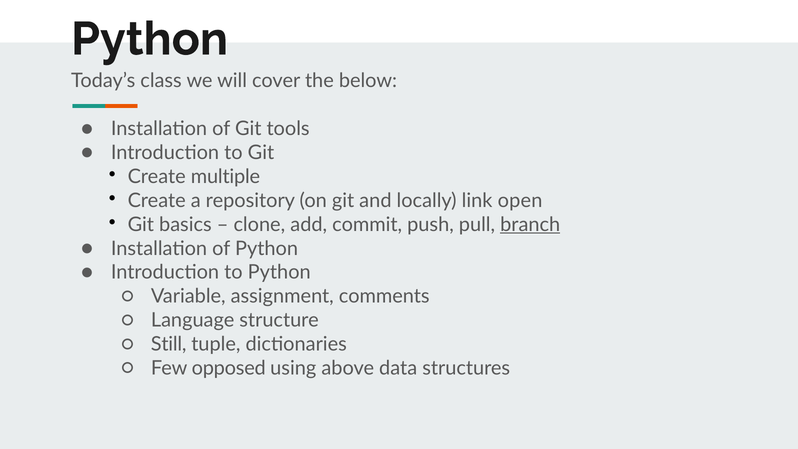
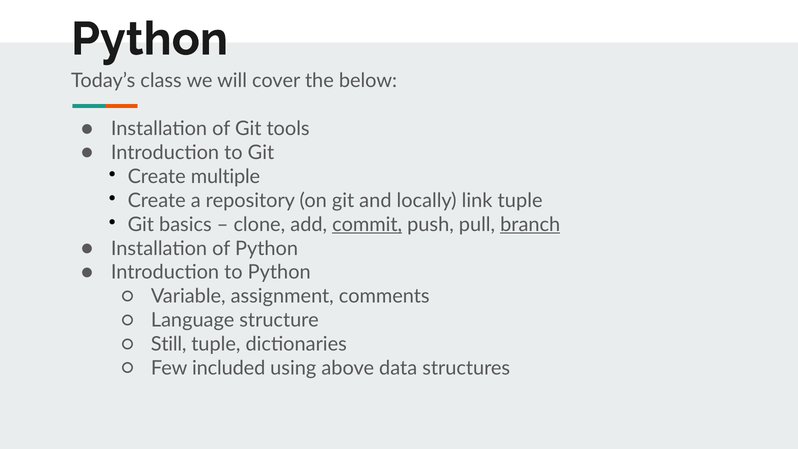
link open: open -> tuple
commit underline: none -> present
opposed: opposed -> included
